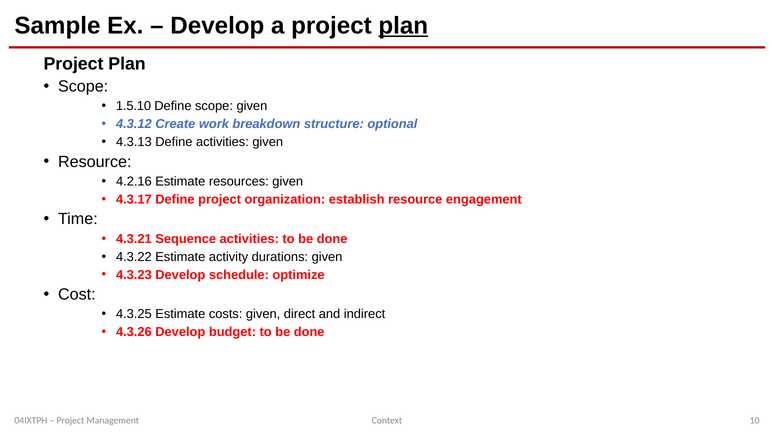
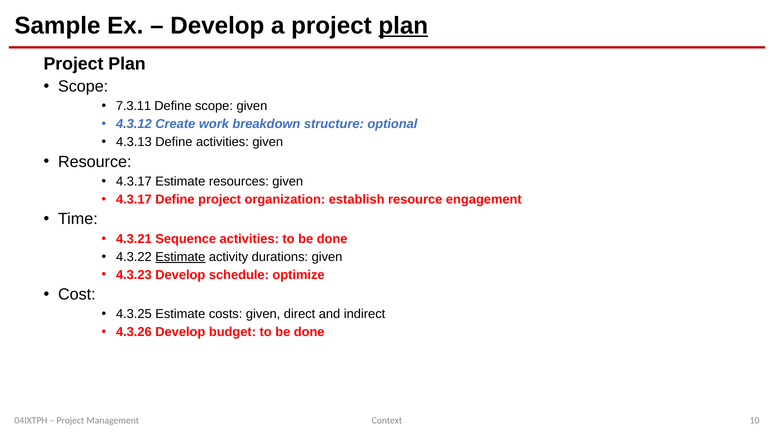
1.5.10: 1.5.10 -> 7.3.11
4.2.16 at (134, 181): 4.2.16 -> 4.3.17
Estimate at (180, 256) underline: none -> present
